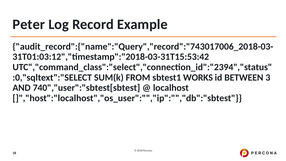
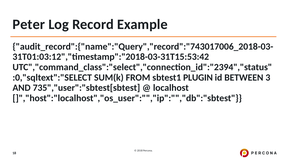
WORKS: WORKS -> PLUGIN
740","user":"sbtest[sbtest: 740","user":"sbtest[sbtest -> 735","user":"sbtest[sbtest
